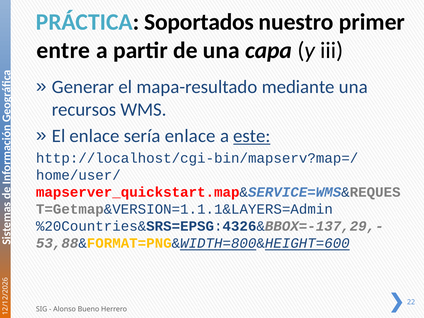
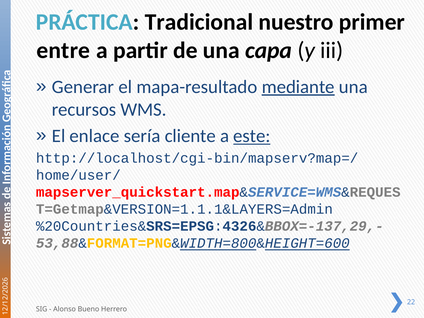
Soportados: Soportados -> Tradicional
mediante underline: none -> present
sería enlace: enlace -> cliente
